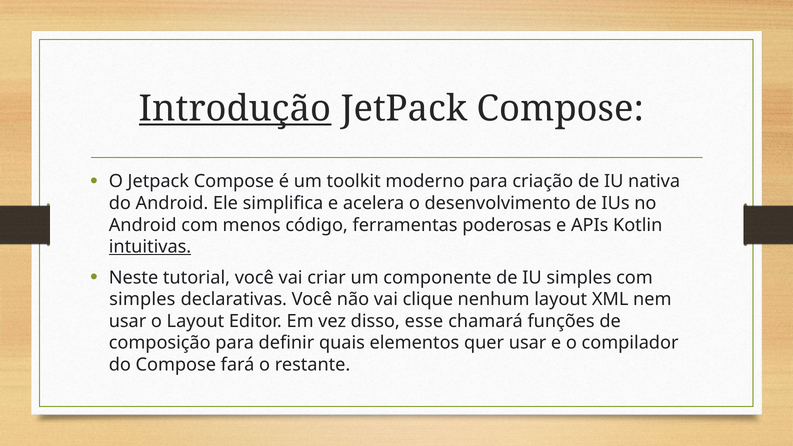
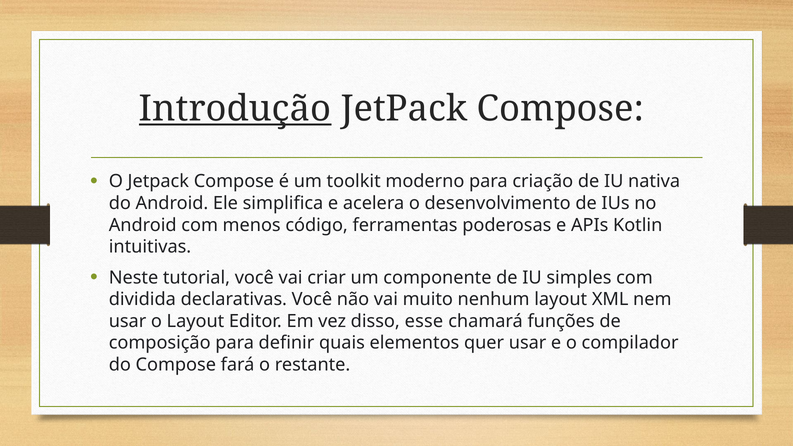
intuitivas underline: present -> none
simples at (142, 299): simples -> dividida
clique: clique -> muito
